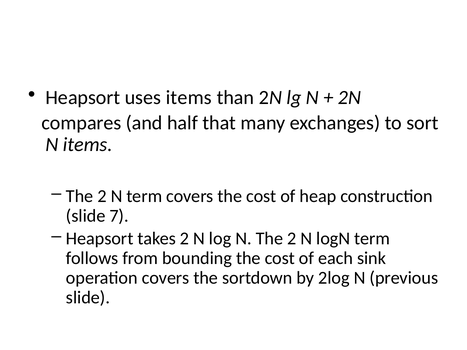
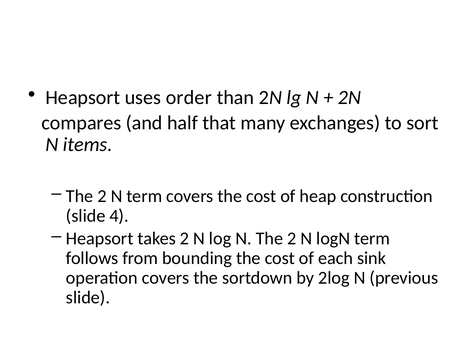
uses items: items -> order
7: 7 -> 4
